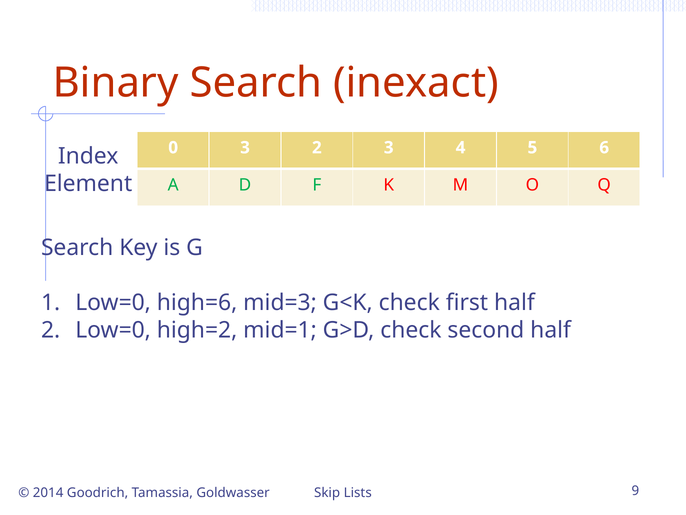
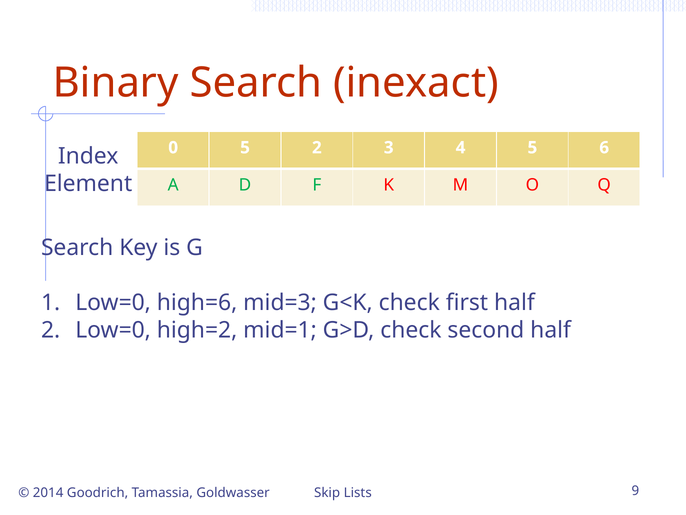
0 3: 3 -> 5
